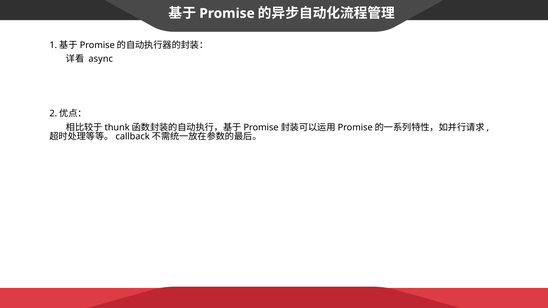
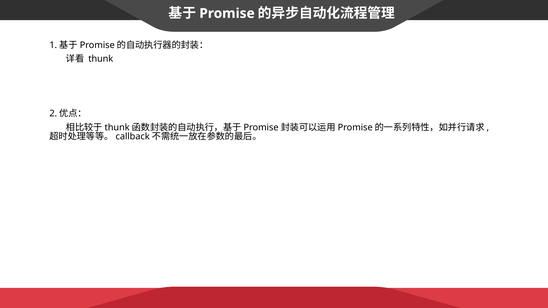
async: async -> thunk
